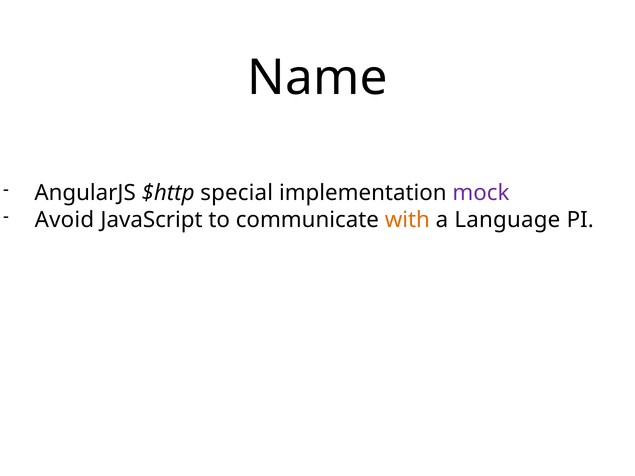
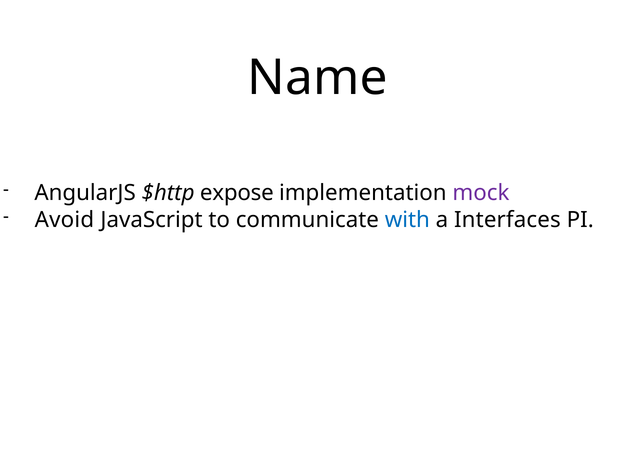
special: special -> expose
with colour: orange -> blue
Language: Language -> Interfaces
